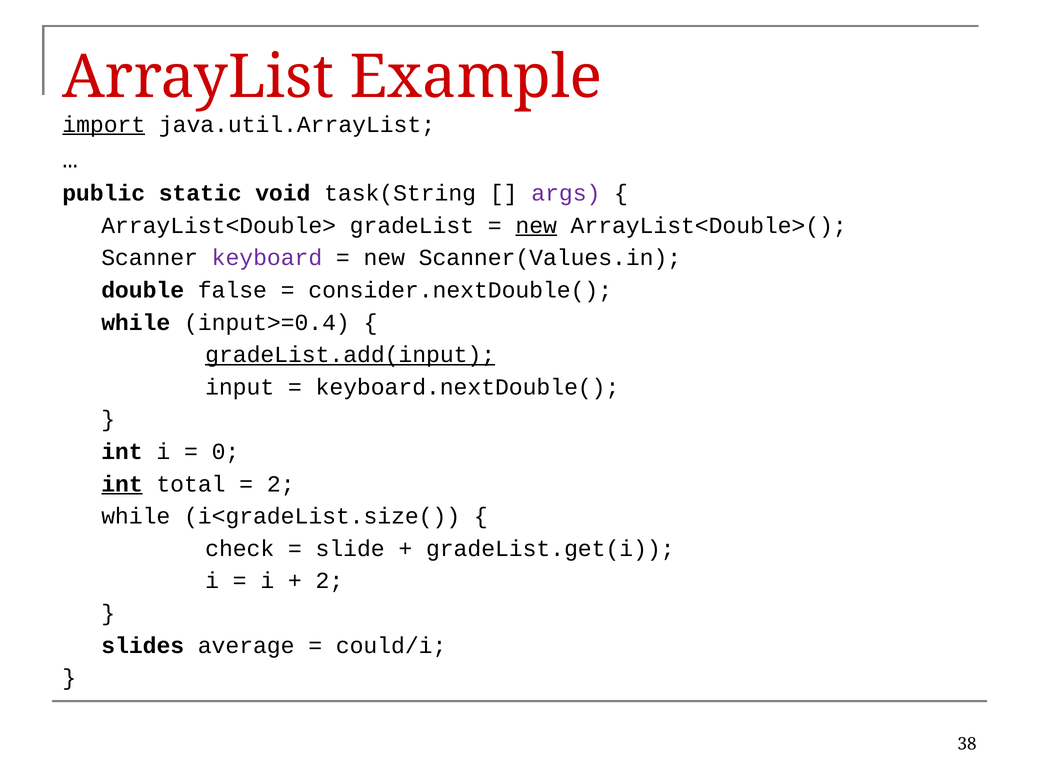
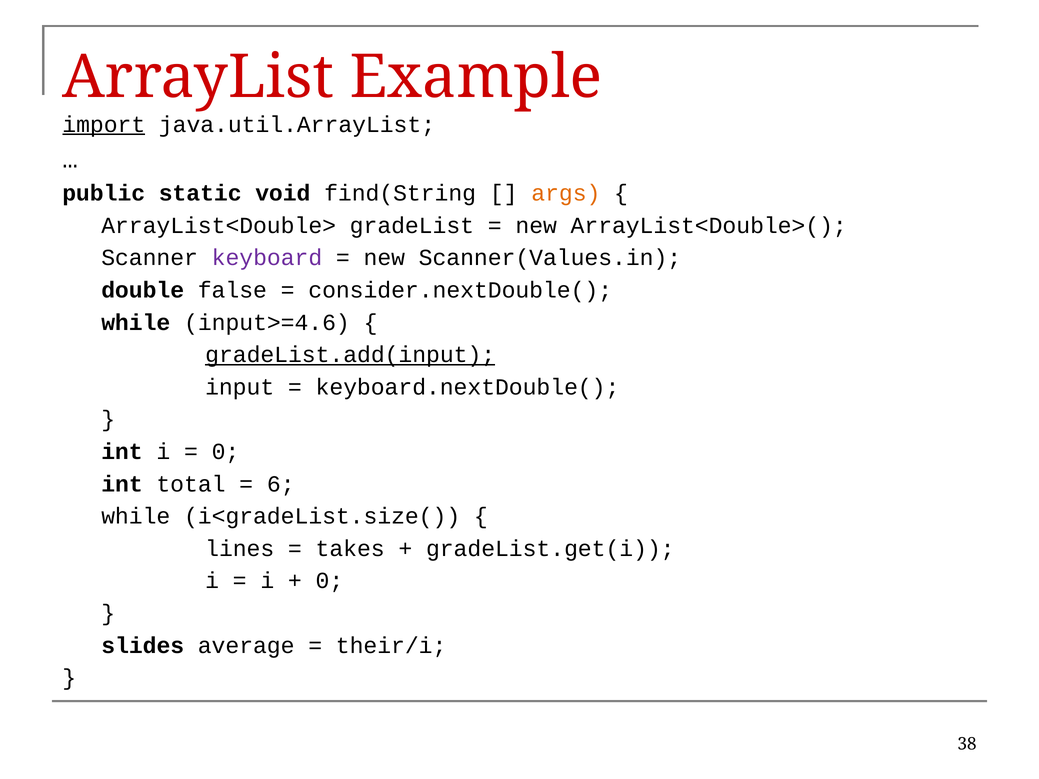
task(String: task(String -> find(String
args colour: purple -> orange
new at (536, 226) underline: present -> none
input>=0.4: input>=0.4 -> input>=4.6
int at (122, 484) underline: present -> none
2 at (281, 484): 2 -> 6
check: check -> lines
slide: slide -> takes
2 at (329, 581): 2 -> 0
could/i: could/i -> their/i
